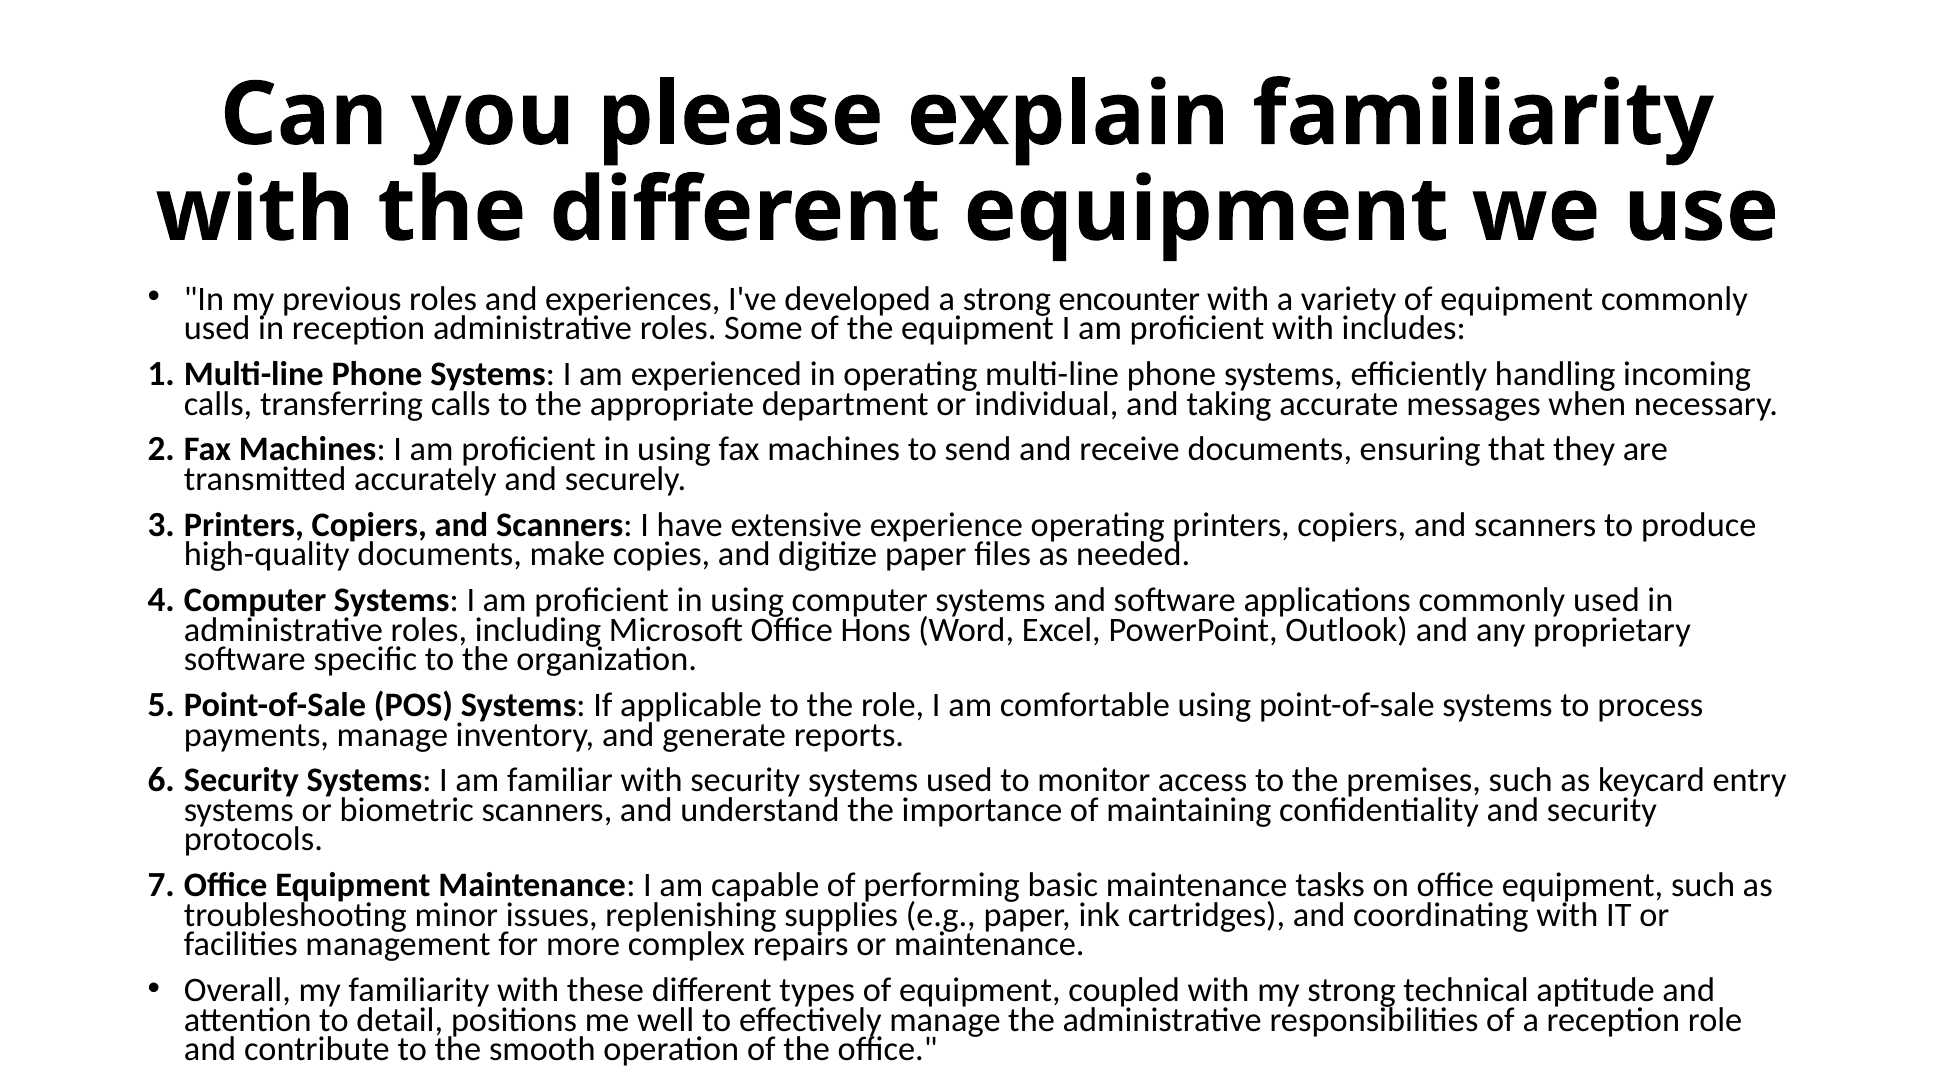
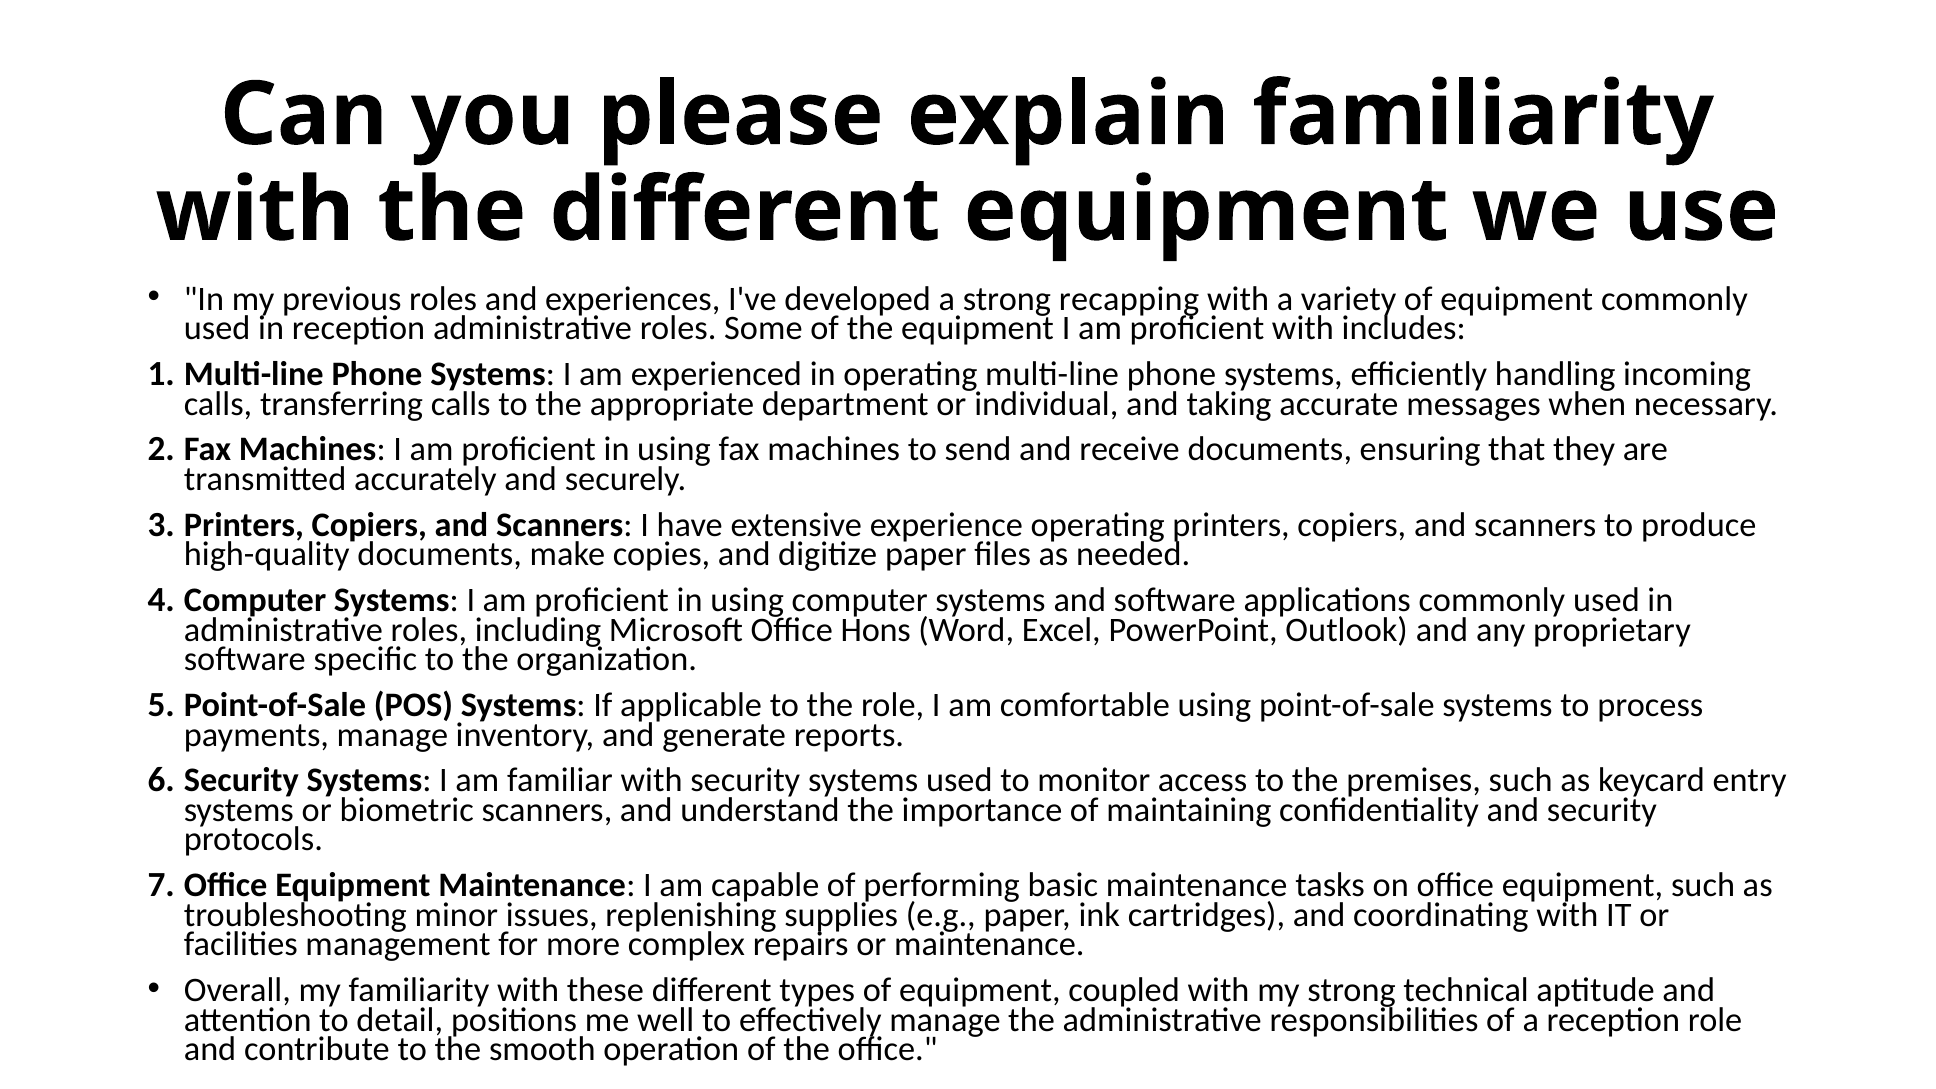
encounter: encounter -> recapping
